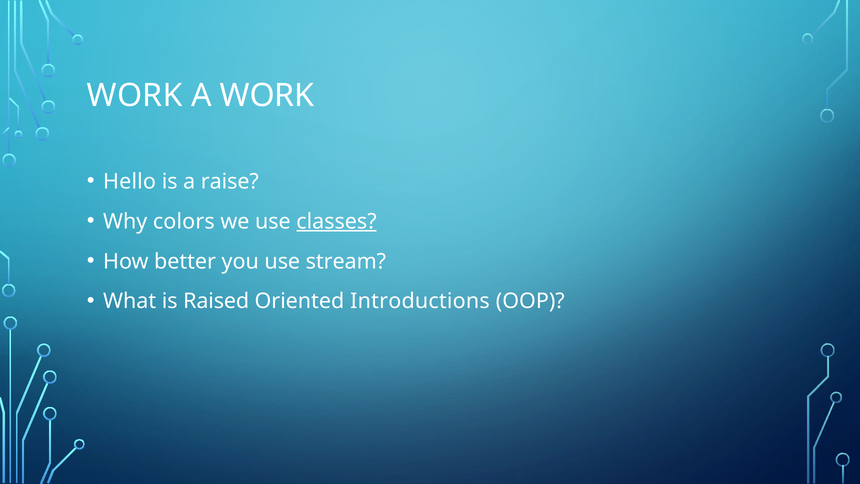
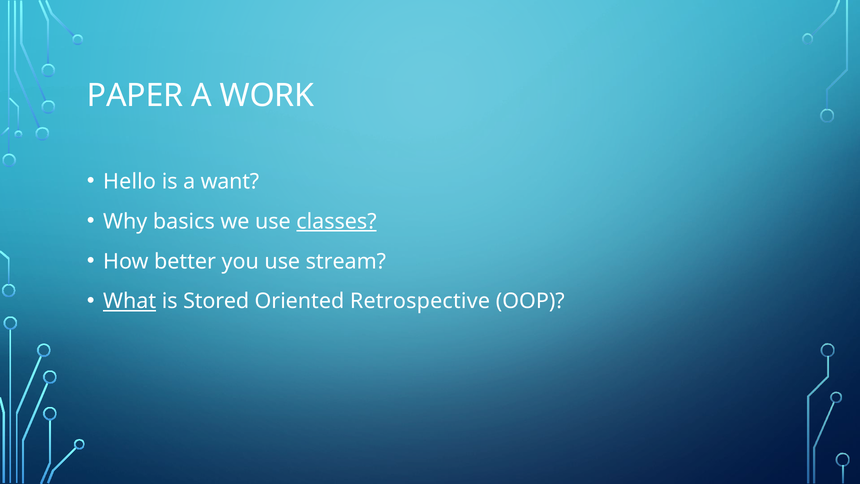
WORK at (135, 96): WORK -> PAPER
raise: raise -> want
colors: colors -> basics
What underline: none -> present
Raised: Raised -> Stored
Introductions: Introductions -> Retrospective
